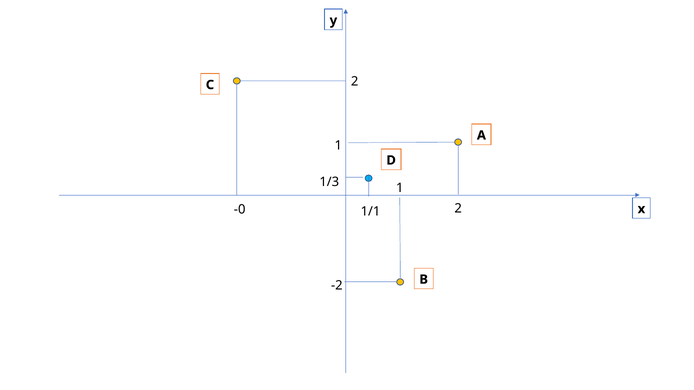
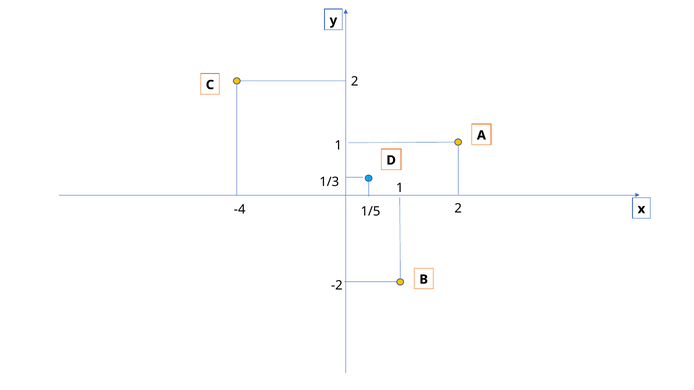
-0: -0 -> -4
1/1: 1/1 -> 1/5
